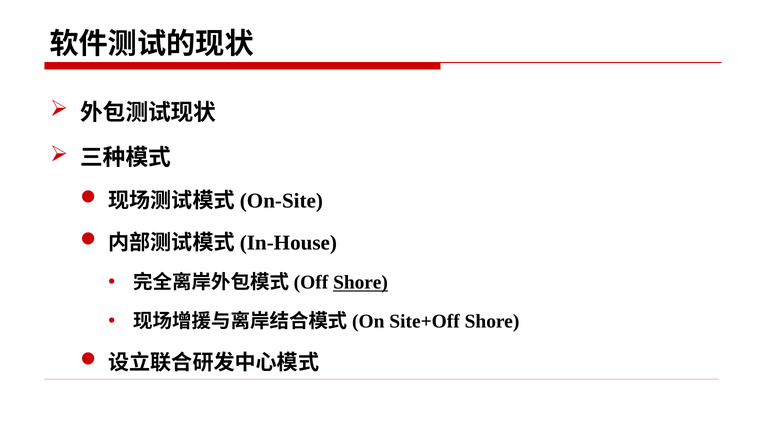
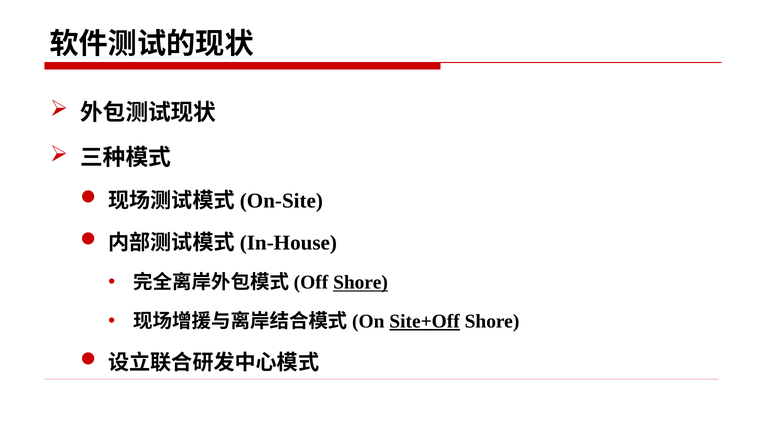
Site+Off underline: none -> present
